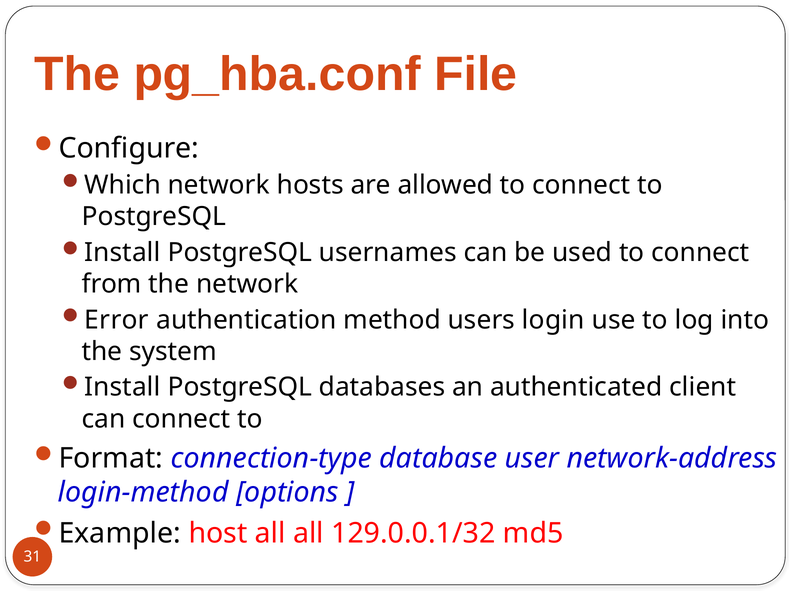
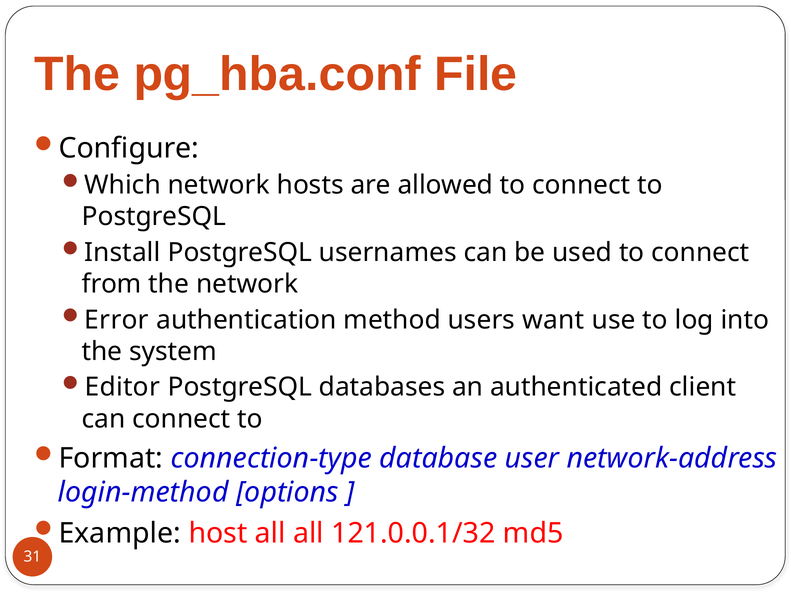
login: login -> want
Install at (122, 387): Install -> Editor
129.0.0.1/32: 129.0.0.1/32 -> 121.0.0.1/32
